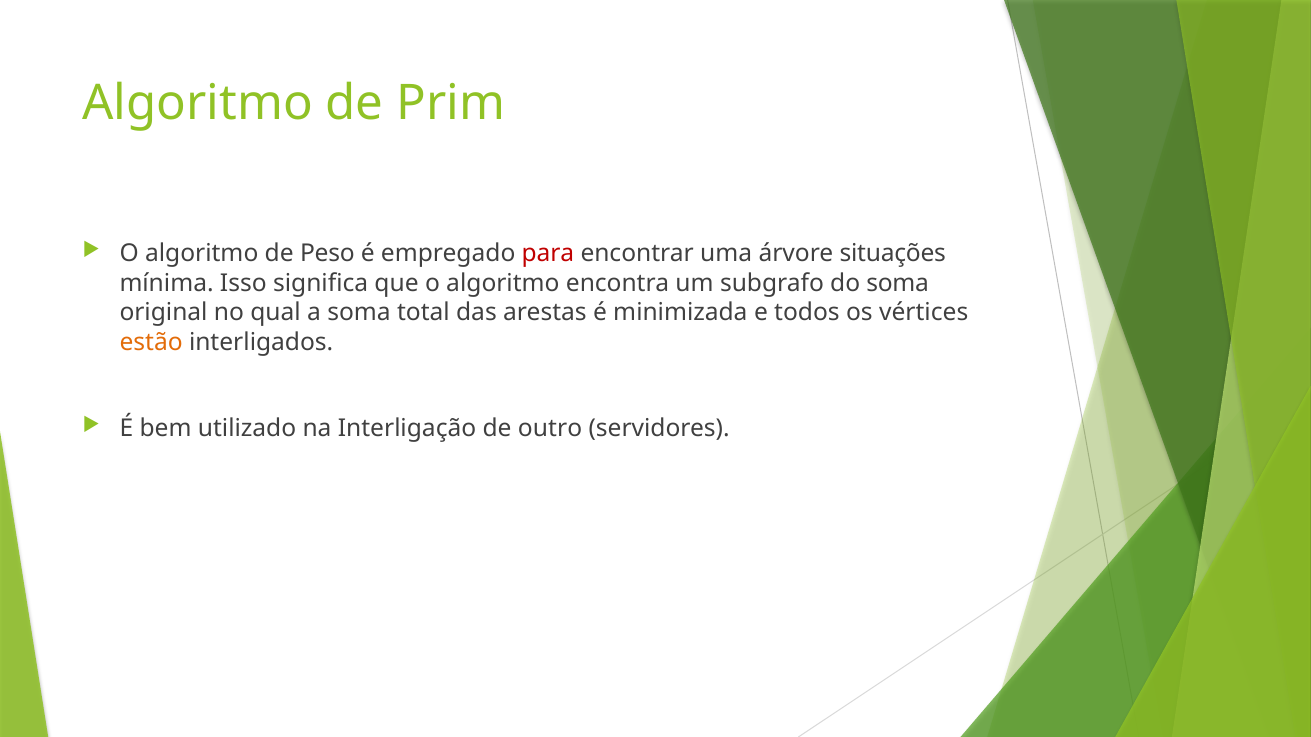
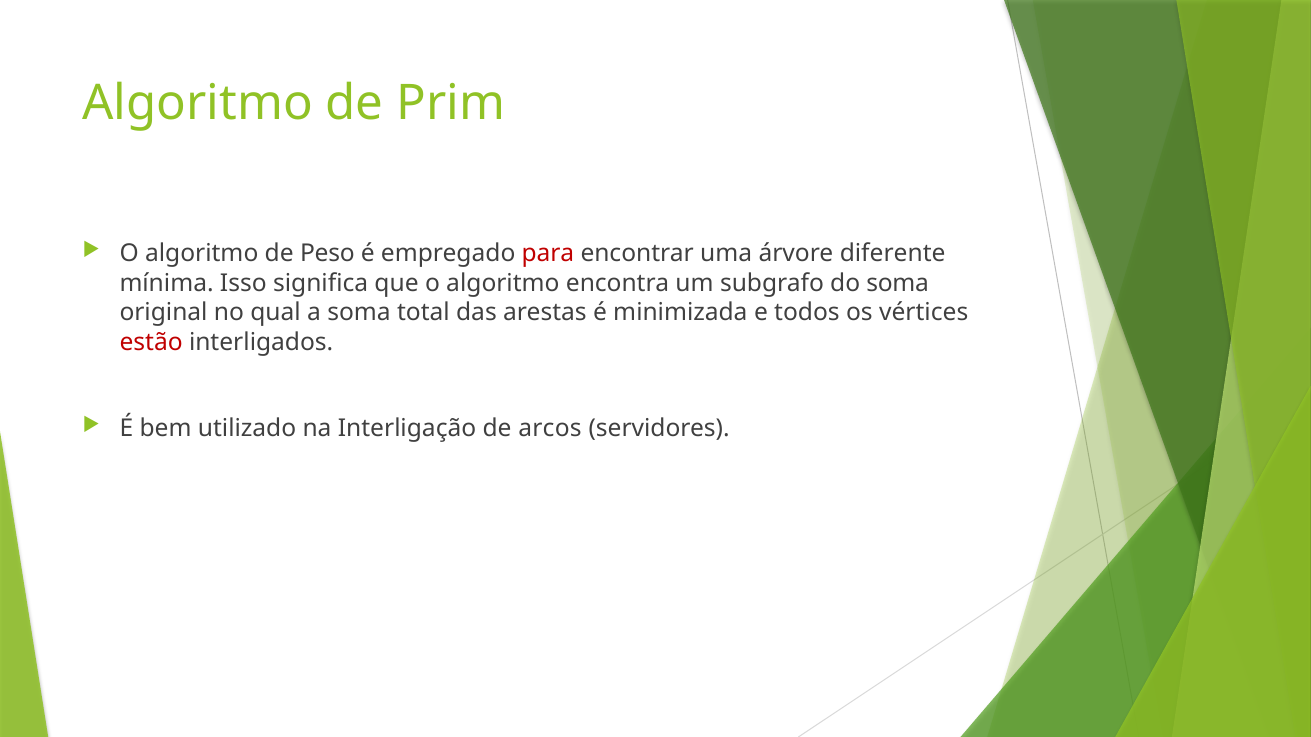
situações: situações -> diferente
estão colour: orange -> red
outro: outro -> arcos
